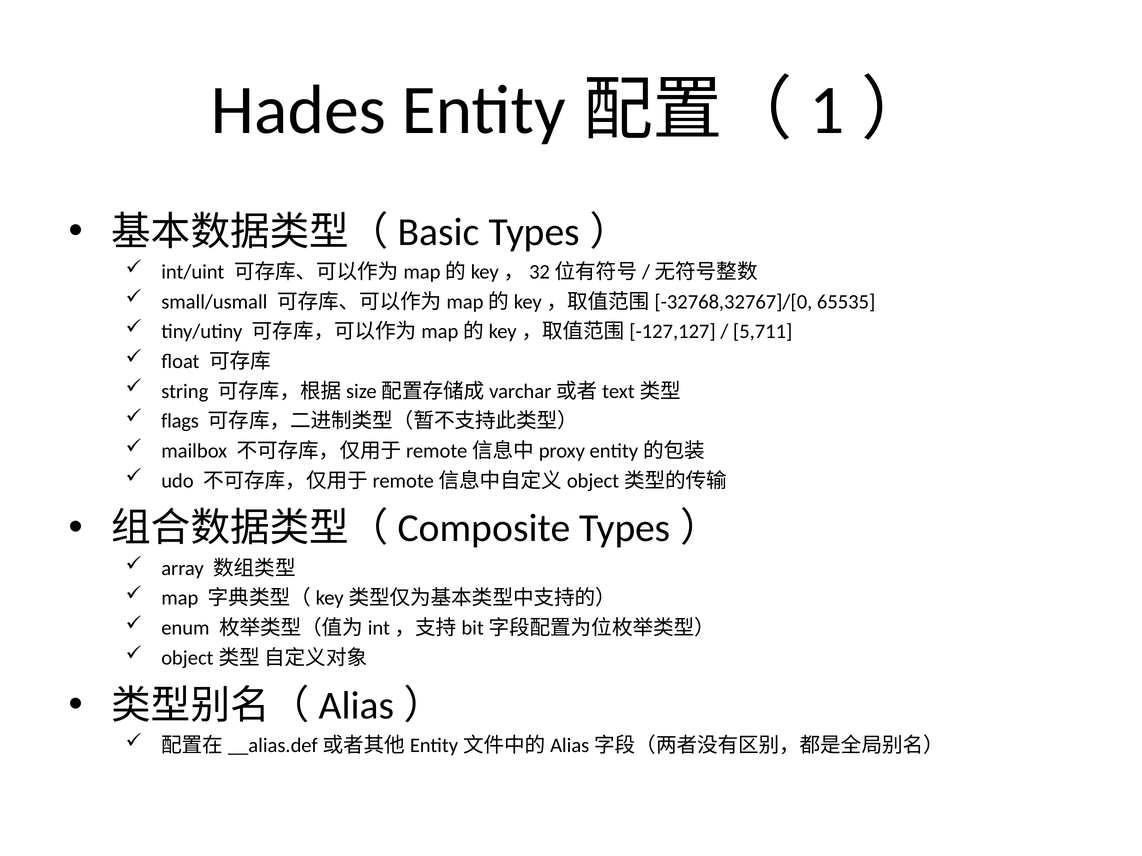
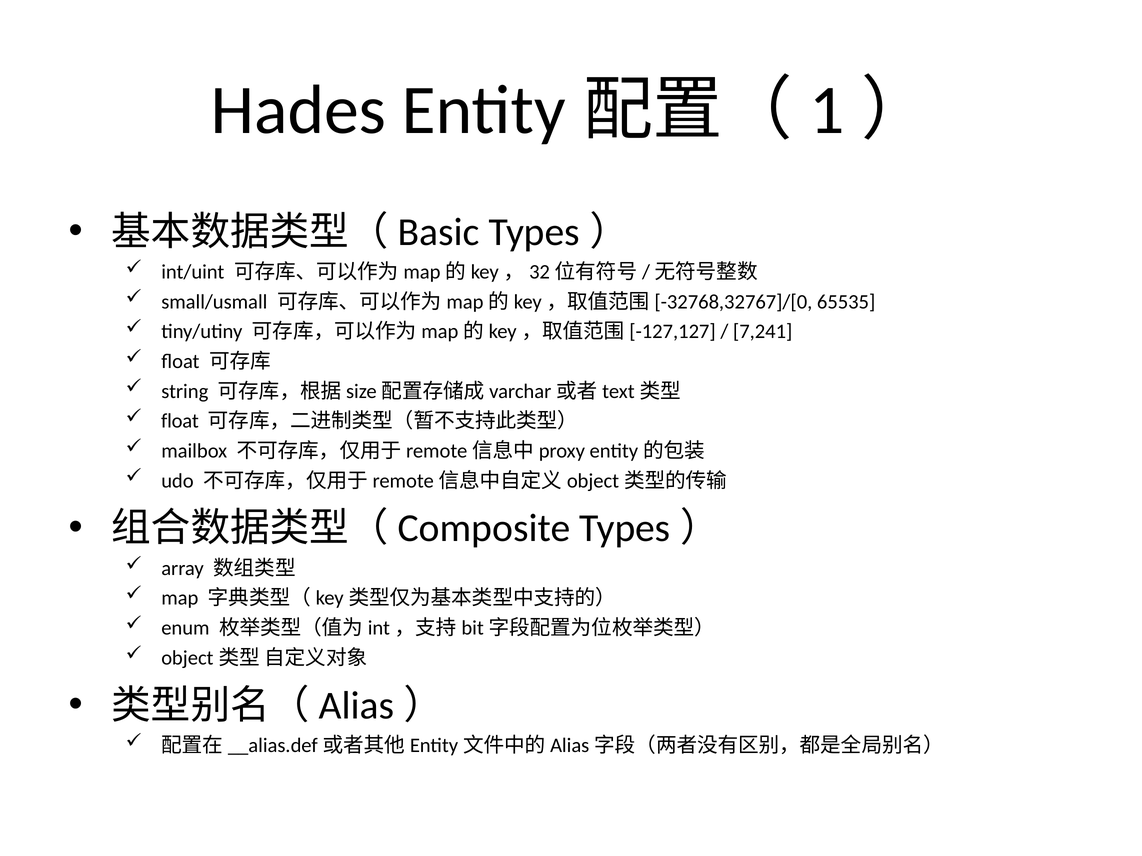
5,711: 5,711 -> 7,241
flags at (180, 421): flags -> float
